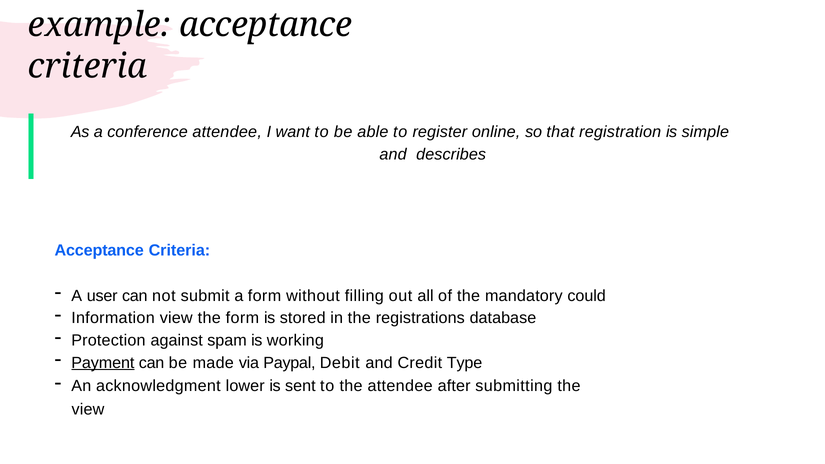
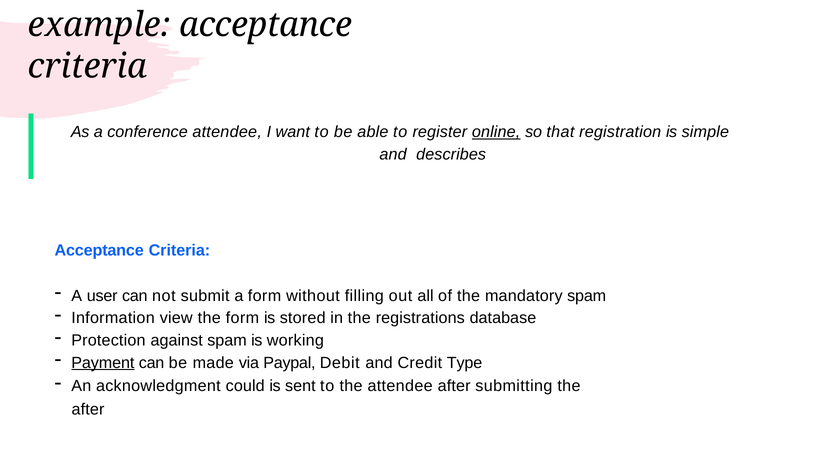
online underline: none -> present
mandatory could: could -> spam
lower: lower -> could
view at (88, 409): view -> after
